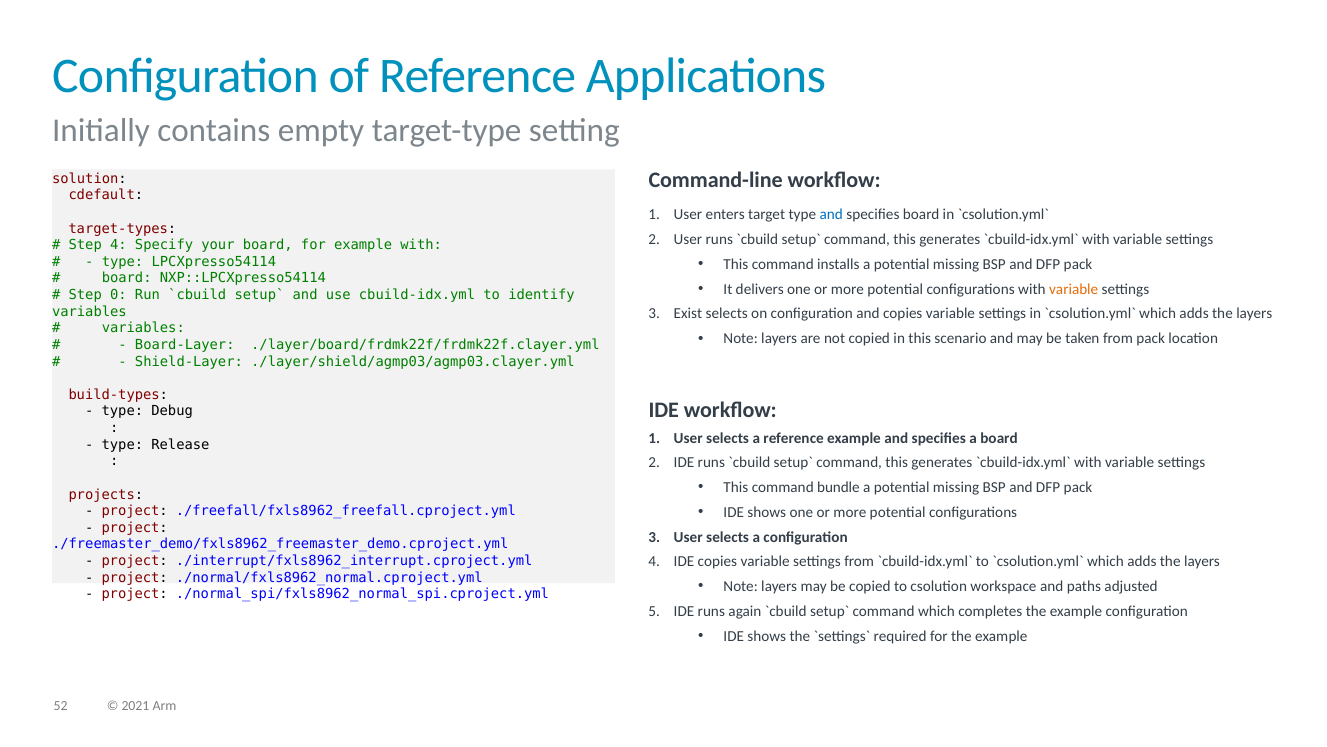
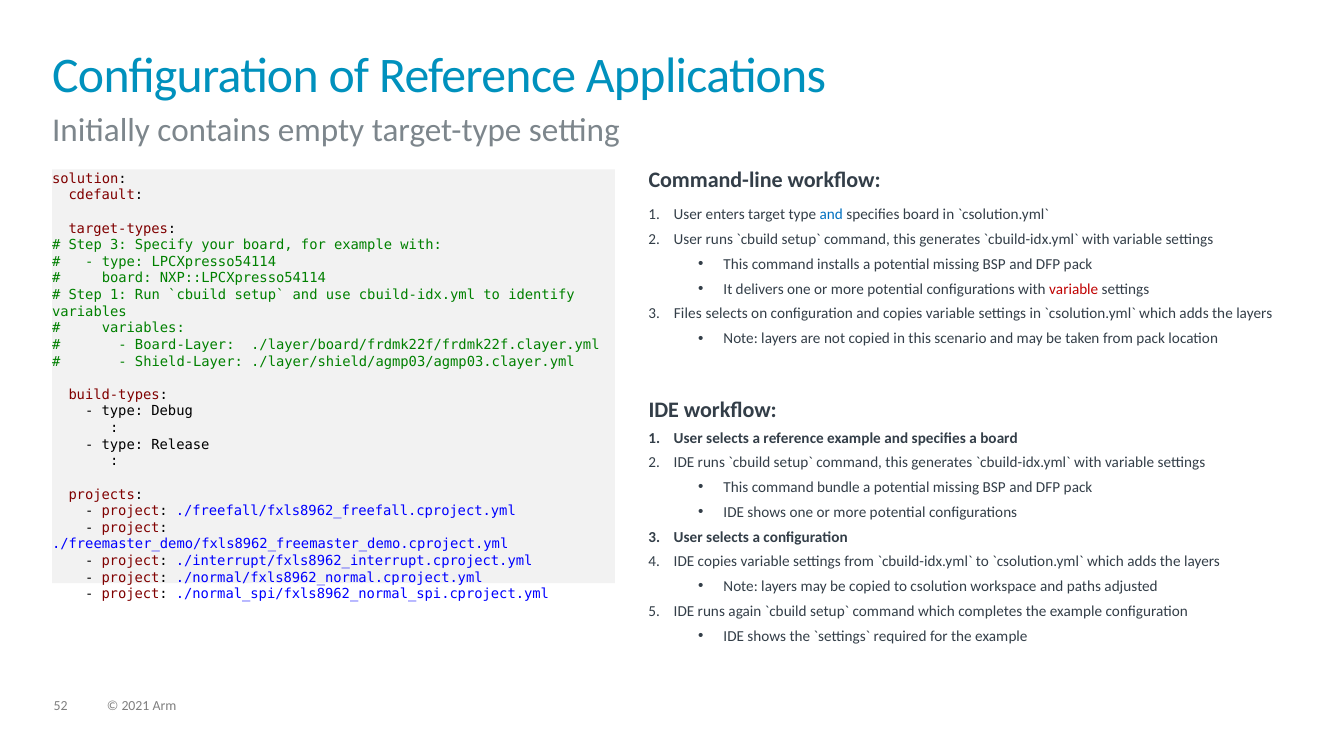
Step 4: 4 -> 3
variable at (1074, 289) colour: orange -> red
Step 0: 0 -> 1
Exist: Exist -> Files
